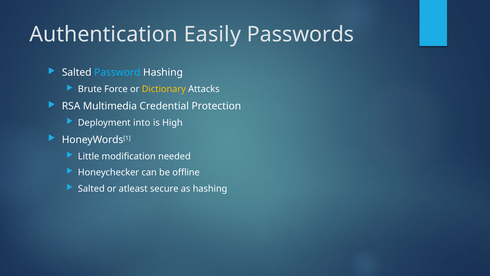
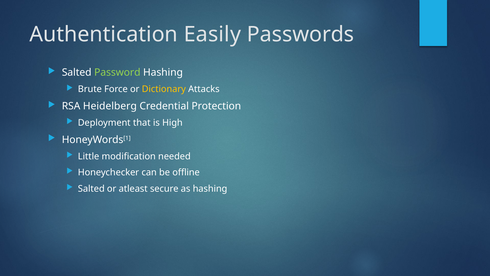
Password colour: light blue -> light green
Multimedia: Multimedia -> Heidelberg
into: into -> that
